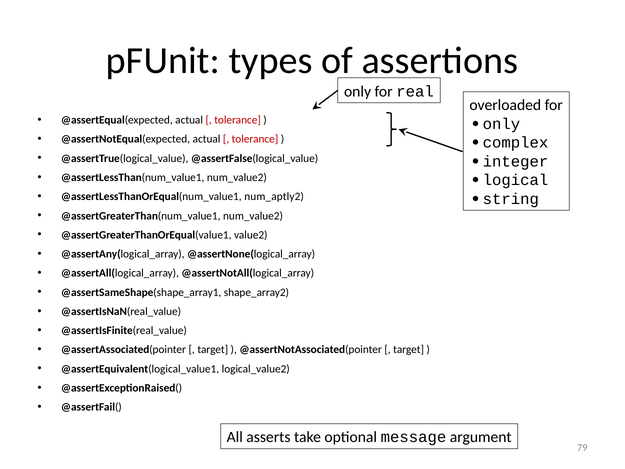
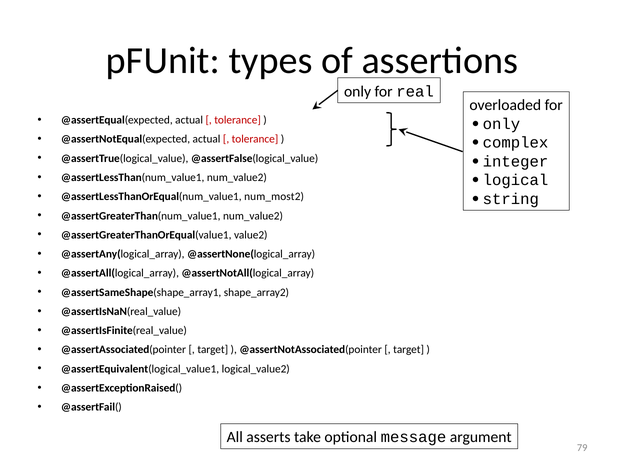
num_aptly2: num_aptly2 -> num_most2
